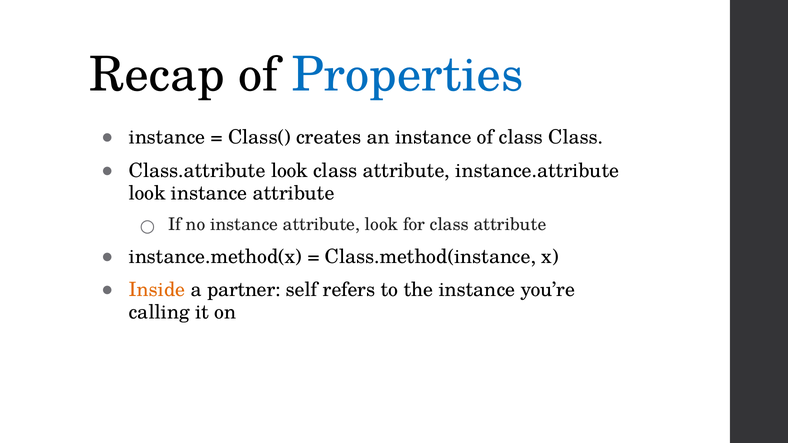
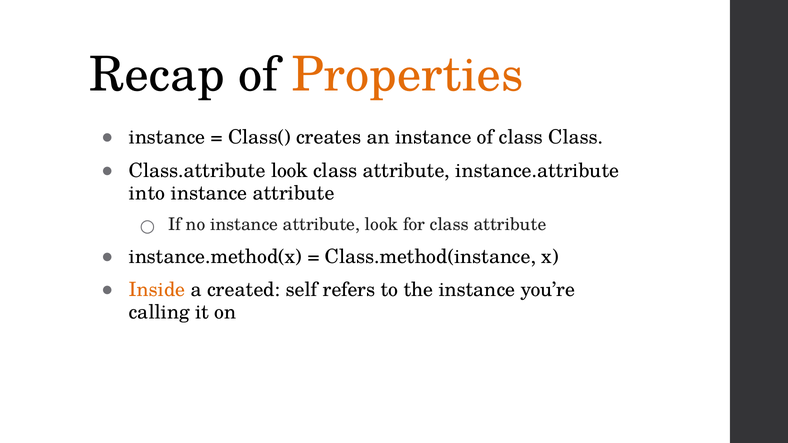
Properties colour: blue -> orange
look at (147, 193): look -> into
partner: partner -> created
